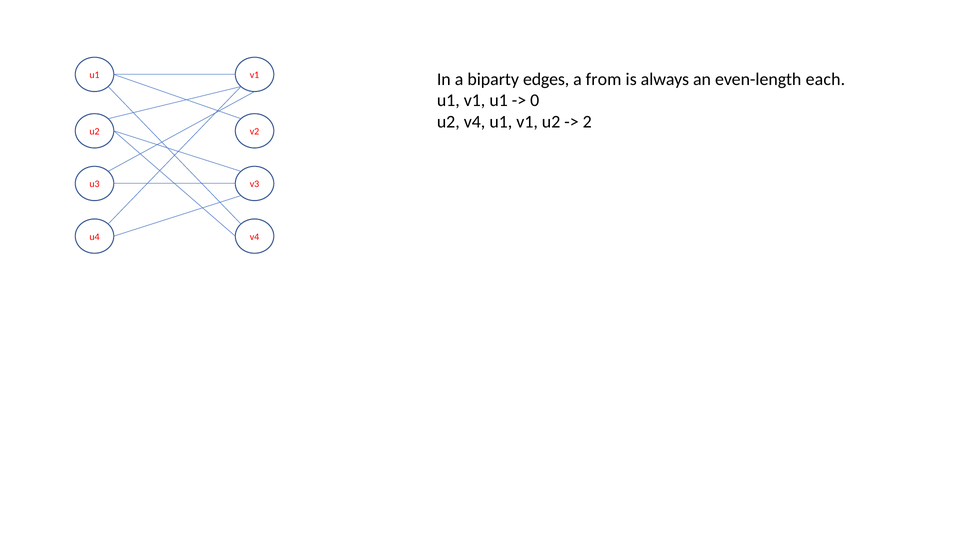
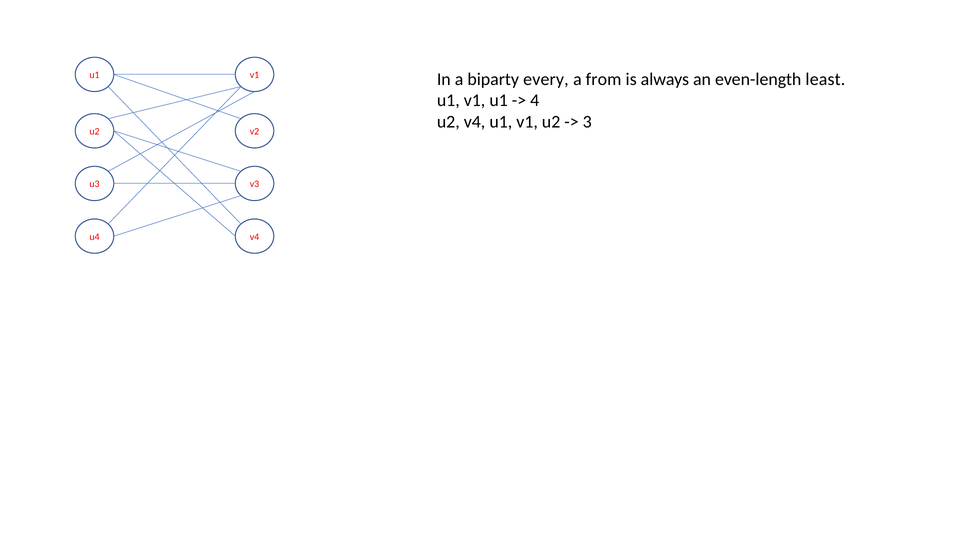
edges: edges -> every
each: each -> least
0: 0 -> 4
2: 2 -> 3
